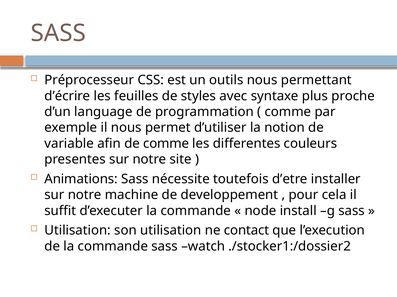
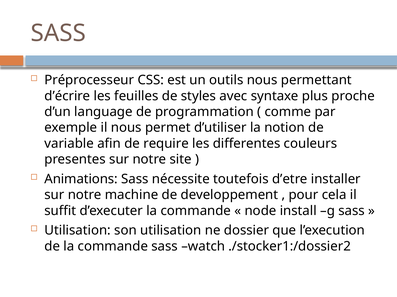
de comme: comme -> require
contact: contact -> dossier
